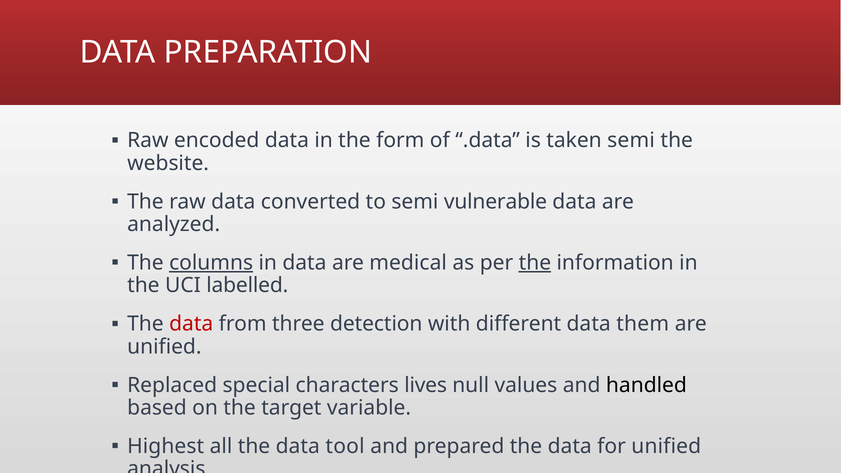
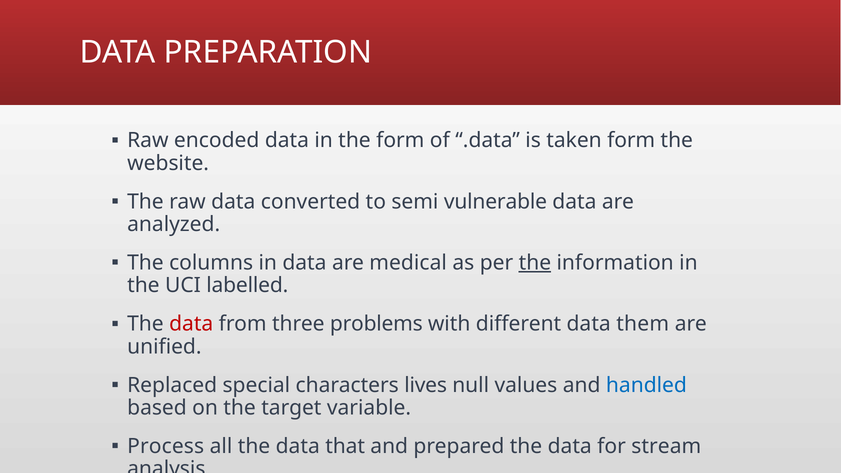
taken semi: semi -> form
columns underline: present -> none
detection: detection -> problems
handled colour: black -> blue
Highest: Highest -> Process
tool: tool -> that
for unified: unified -> stream
